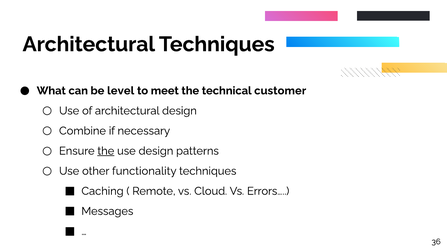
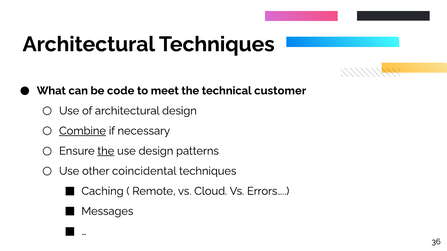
level: level -> code
Combine underline: none -> present
functionality: functionality -> coincidental
